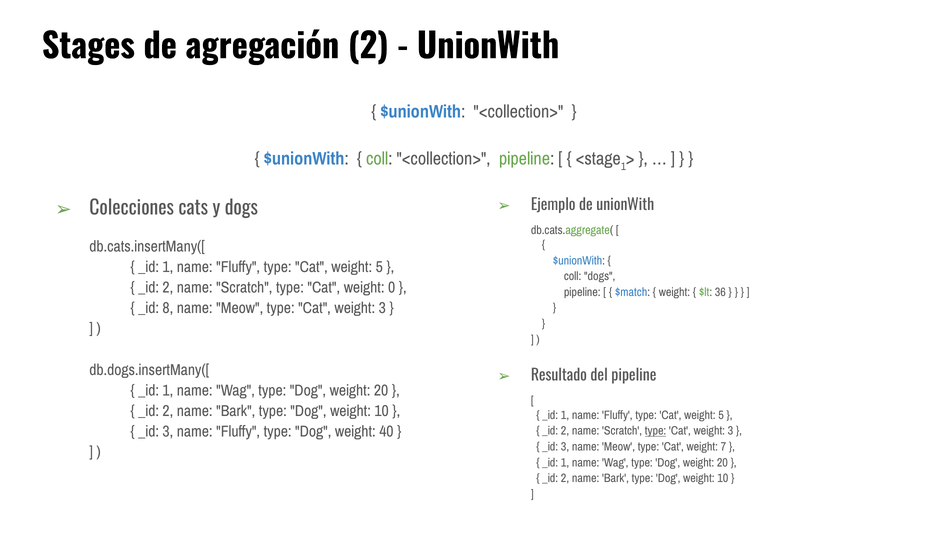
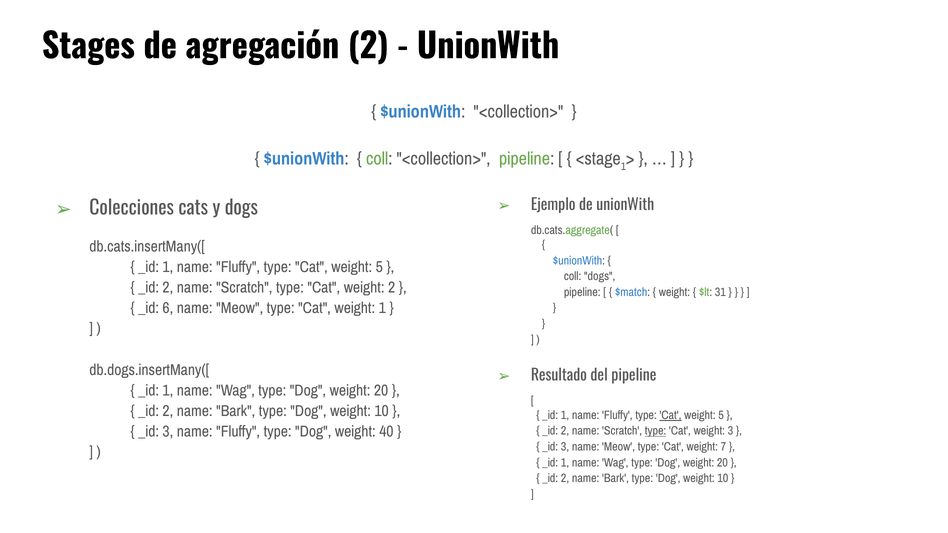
weight 0: 0 -> 2
36: 36 -> 31
8: 8 -> 6
3 at (382, 308): 3 -> 1
Cat at (670, 415) underline: none -> present
